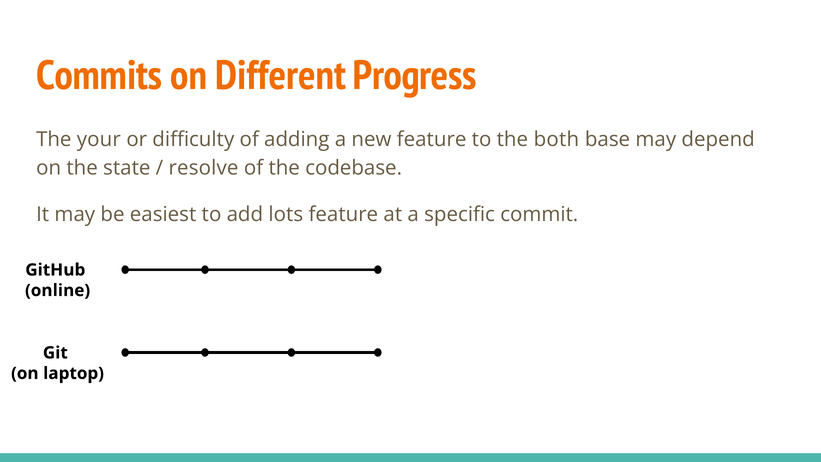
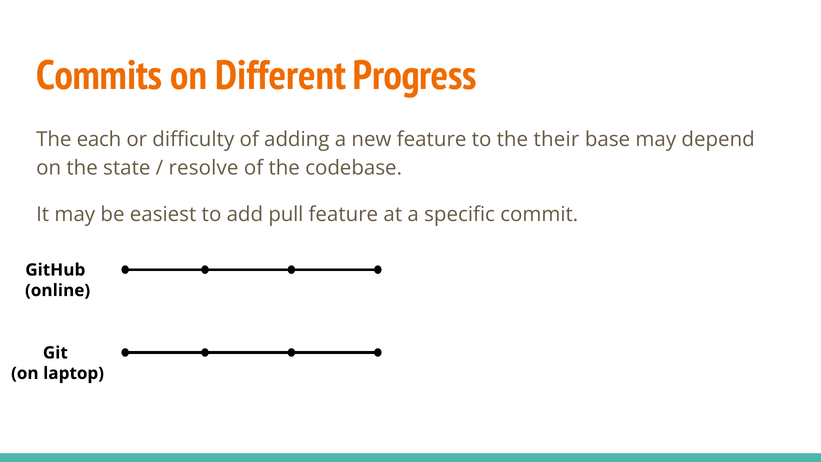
your: your -> each
both: both -> their
lots: lots -> pull
